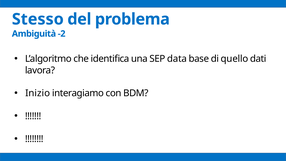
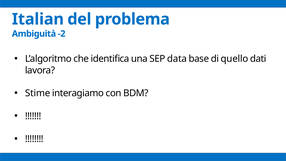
Stesso: Stesso -> Italian
Inizio: Inizio -> Stime
